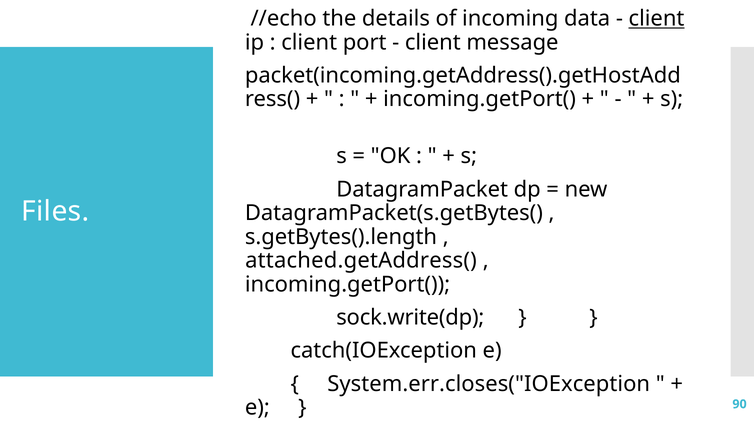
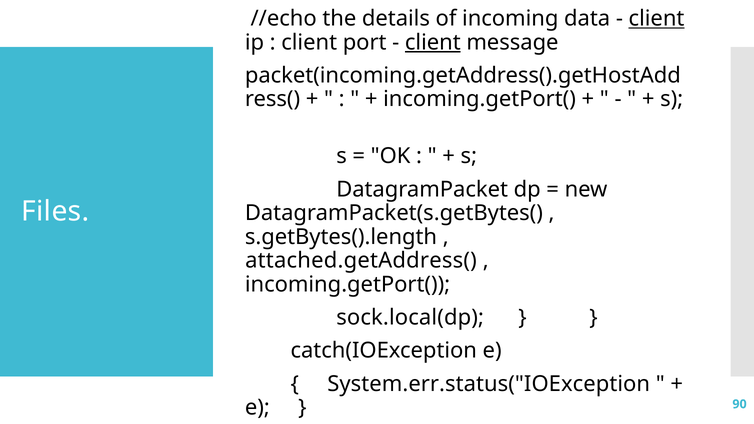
client at (433, 42) underline: none -> present
sock.write(dp: sock.write(dp -> sock.local(dp
System.err.closes("IOException: System.err.closes("IOException -> System.err.status("IOException
